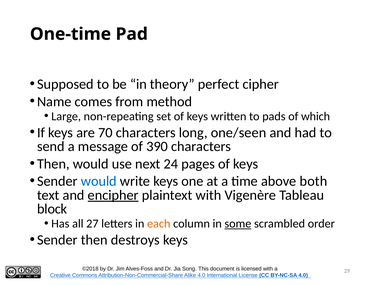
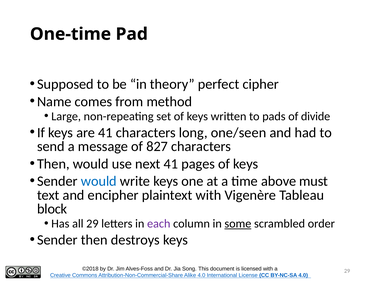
which: which -> divide
are 70: 70 -> 41
390: 390 -> 827
next 24: 24 -> 41
both: both -> must
encipher underline: present -> none
all 27: 27 -> 29
each colour: orange -> purple
